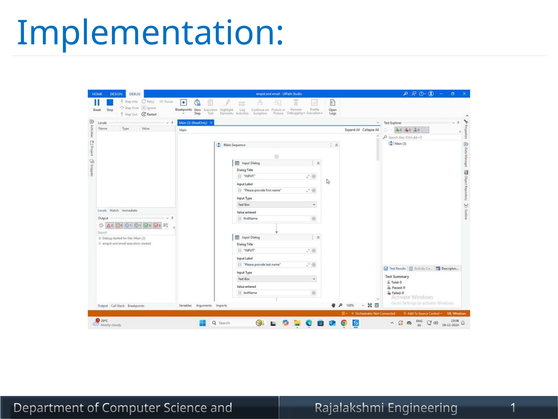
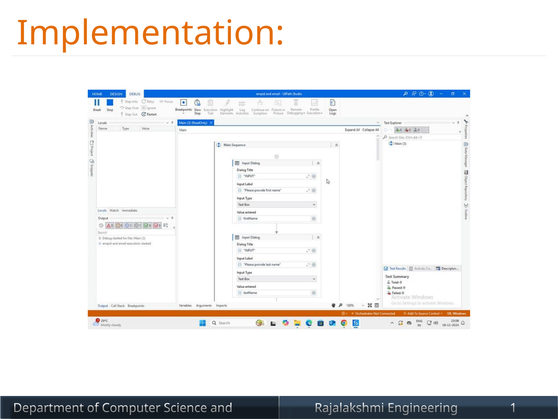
Implementation colour: blue -> orange
